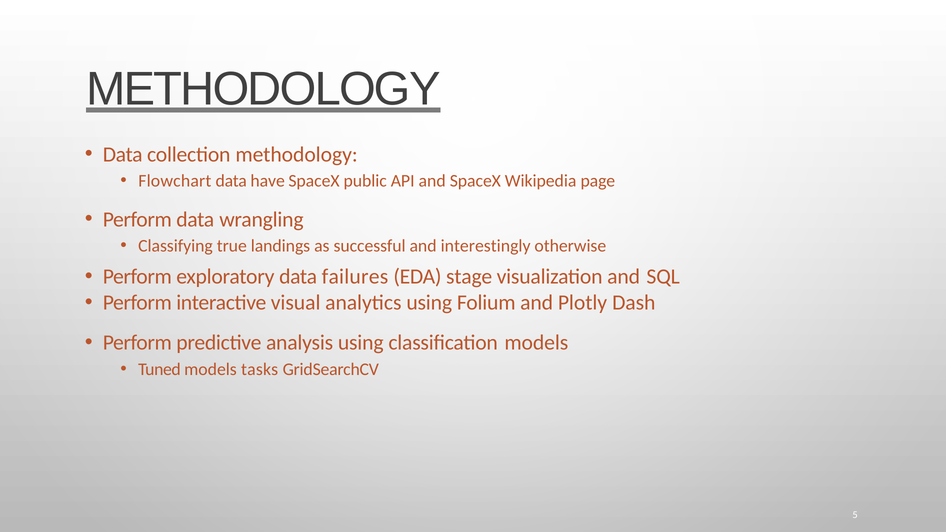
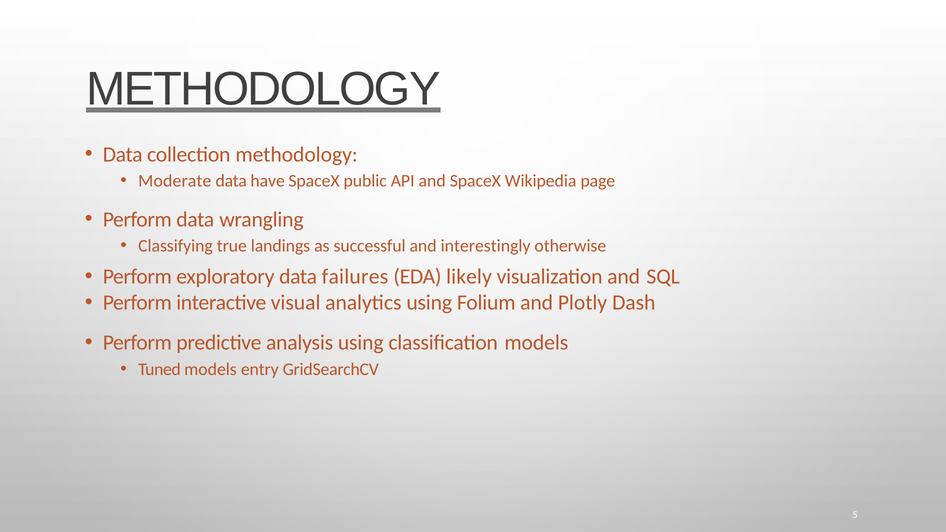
Flowchart: Flowchart -> Moderate
stage: stage -> likely
tasks: tasks -> entry
